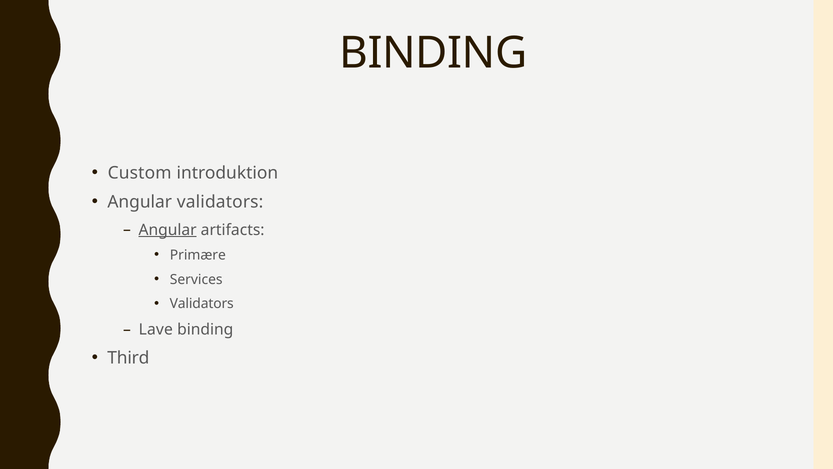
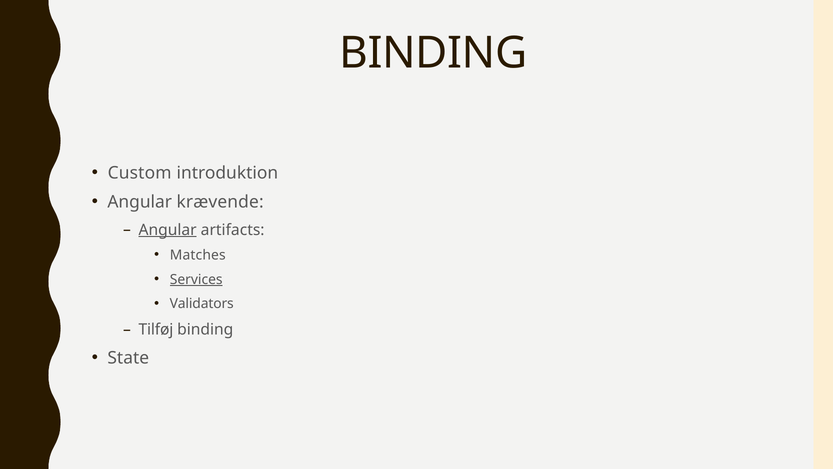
Angular validators: validators -> krævende
Primære: Primære -> Matches
Services underline: none -> present
Lave: Lave -> Tilføj
Third: Third -> State
